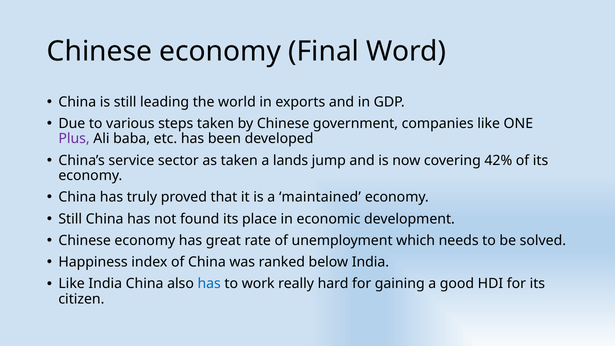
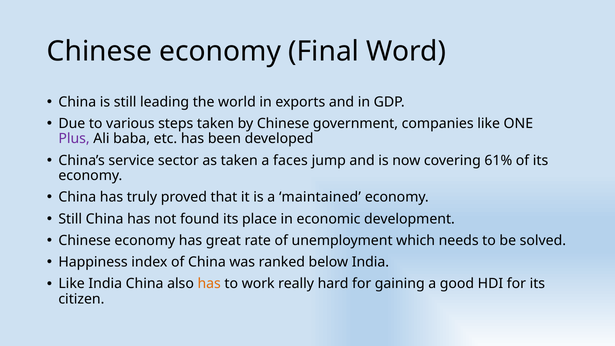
lands: lands -> faces
42%: 42% -> 61%
has at (209, 284) colour: blue -> orange
